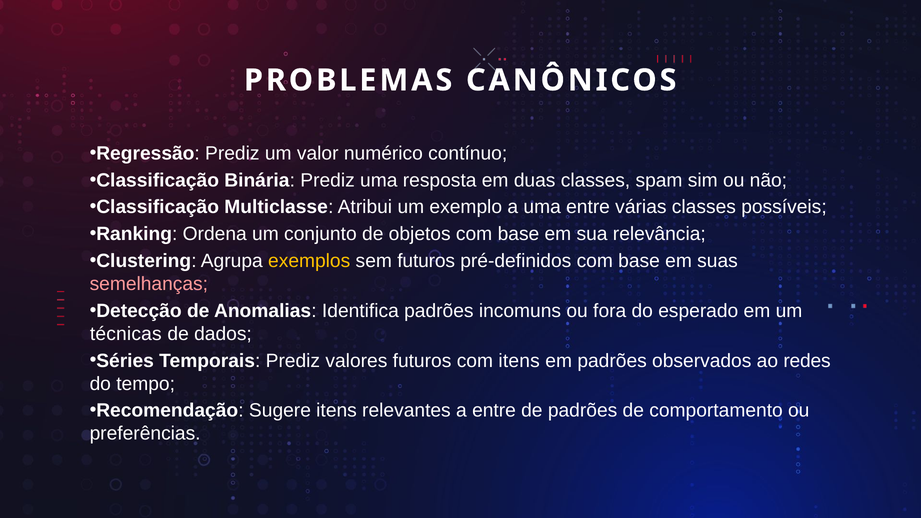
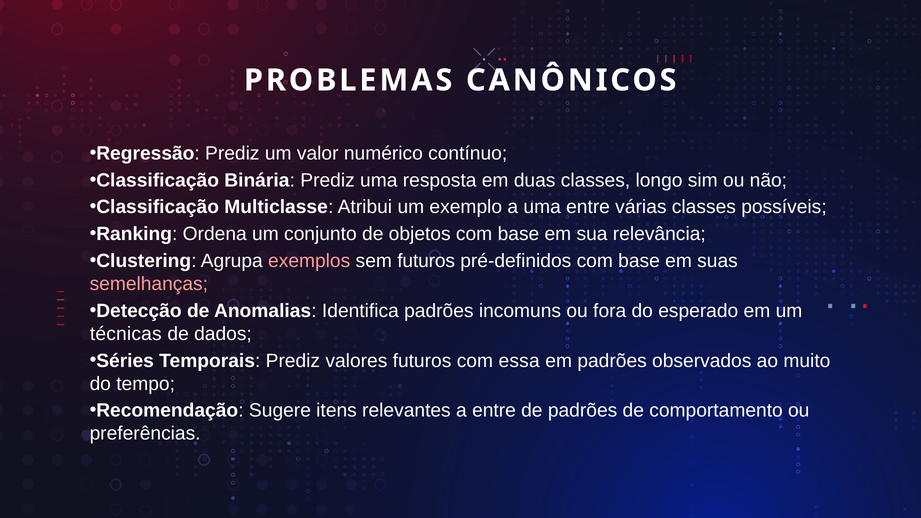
spam: spam -> longo
exemplos colour: yellow -> pink
com itens: itens -> essa
redes: redes -> muito
